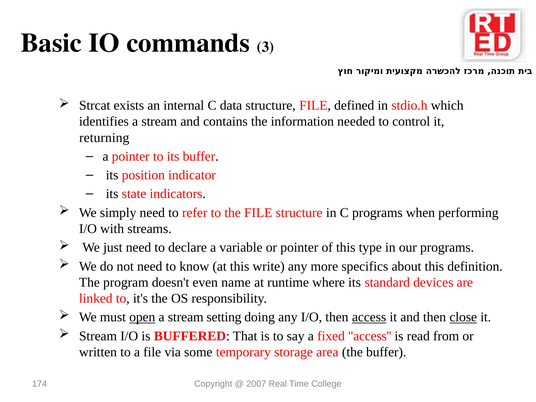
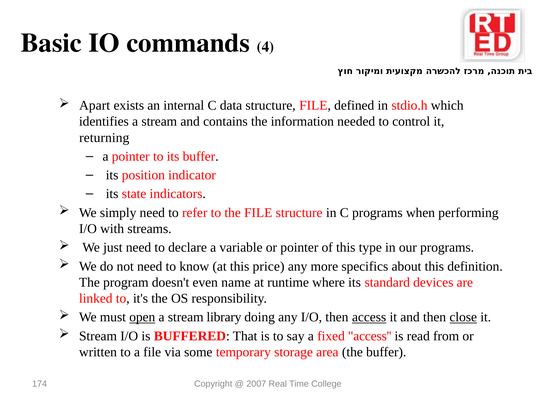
3: 3 -> 4
Strcat: Strcat -> Apart
write: write -> price
setting: setting -> library
